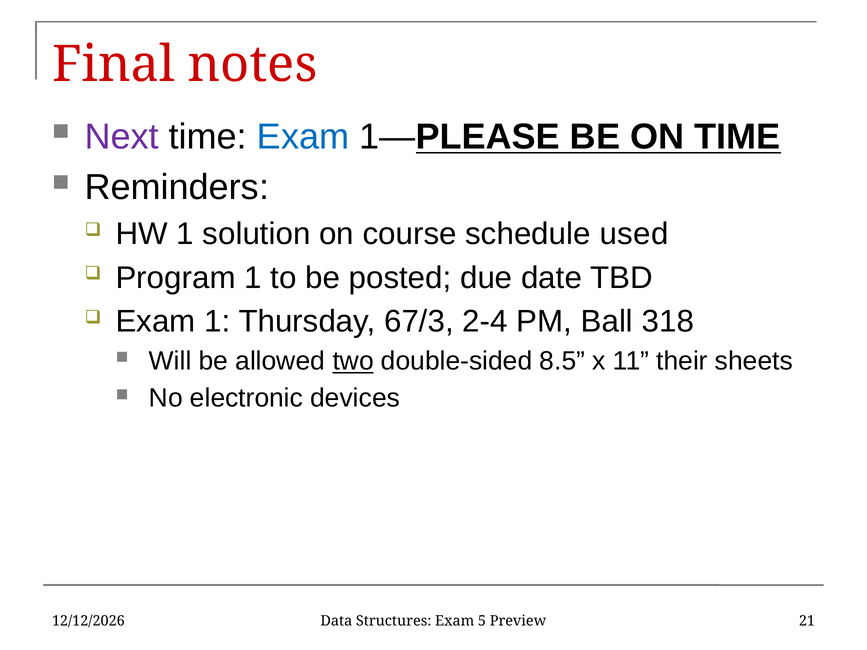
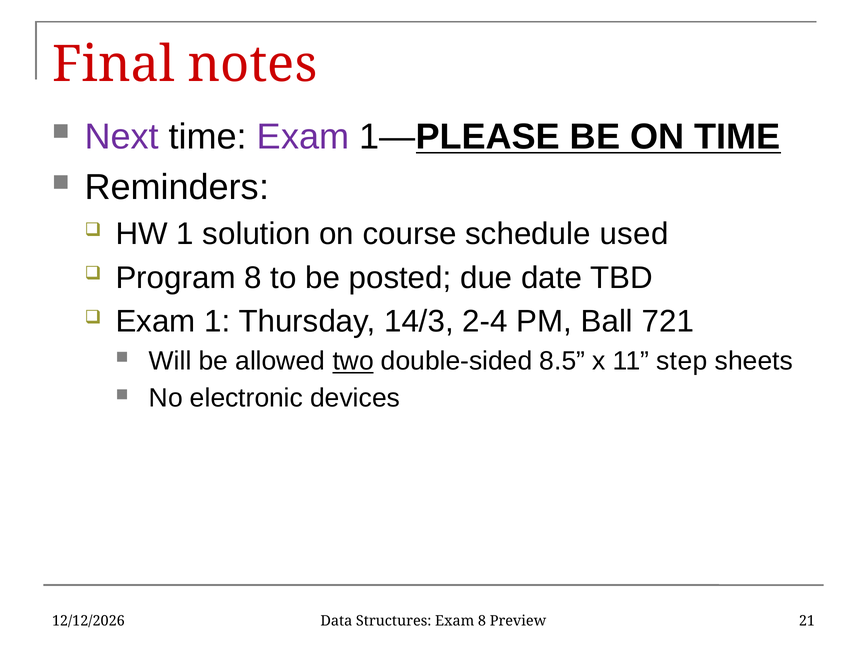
Exam at (303, 137) colour: blue -> purple
Program 1: 1 -> 8
67/3: 67/3 -> 14/3
318: 318 -> 721
their: their -> step
Exam 5: 5 -> 8
